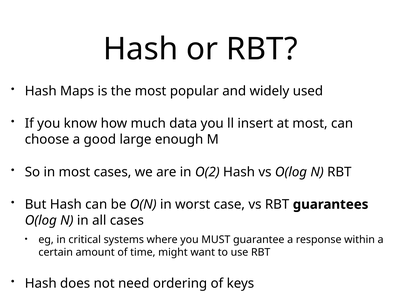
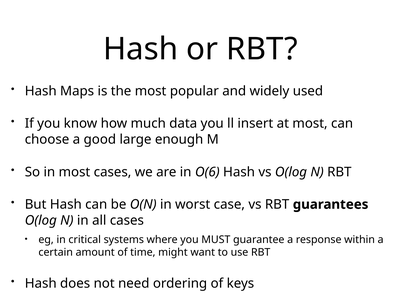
O(2: O(2 -> O(6
